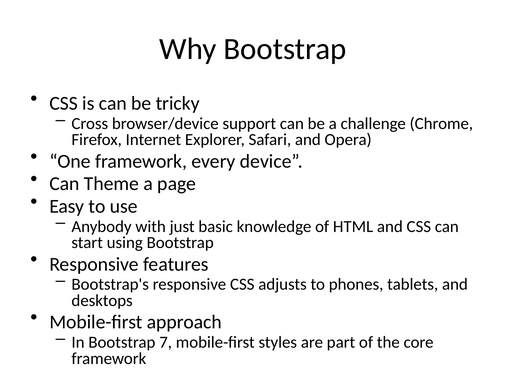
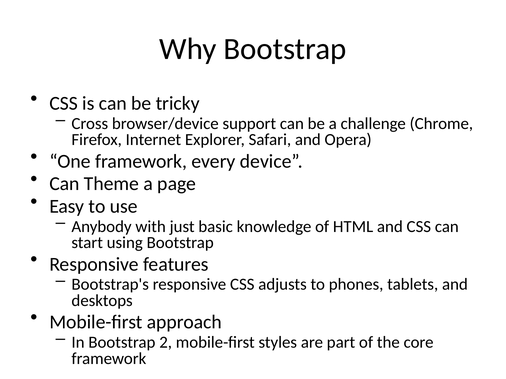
7: 7 -> 2
